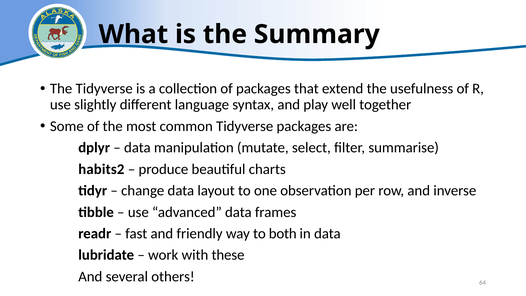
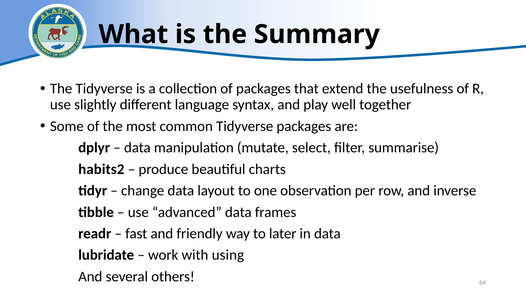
both: both -> later
these: these -> using
